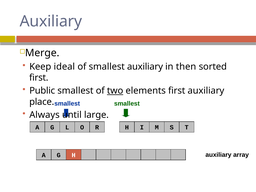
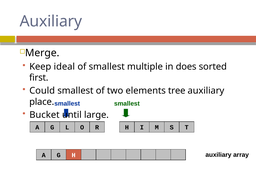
smallest auxiliary: auxiliary -> multiple
then: then -> does
Public: Public -> Could
two underline: present -> none
elements first: first -> tree
Always: Always -> Bucket
